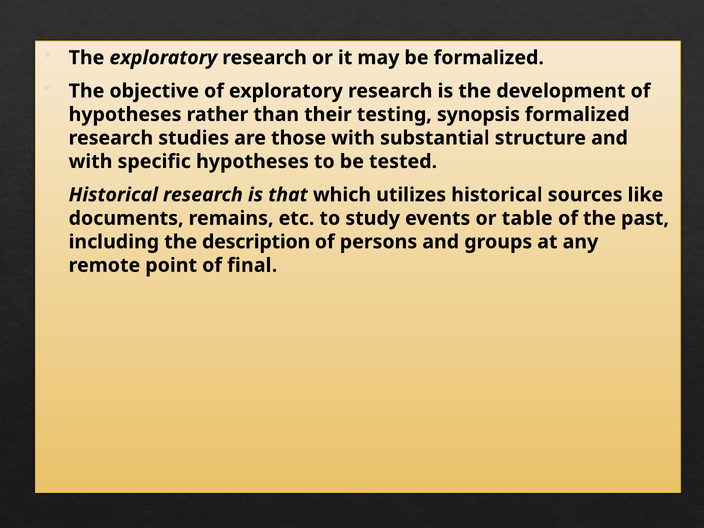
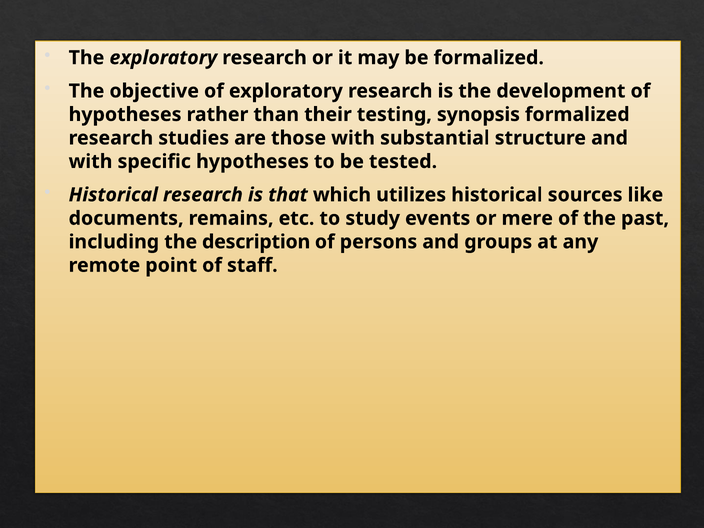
table: table -> mere
final: final -> staff
